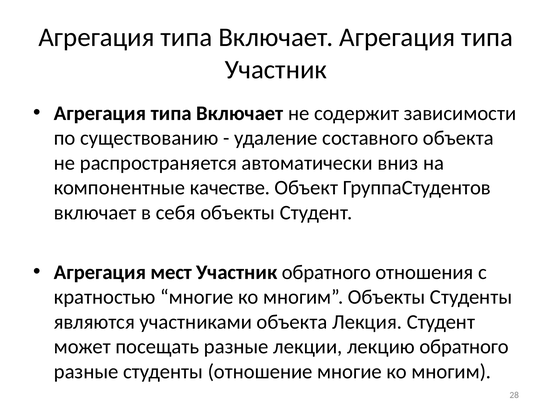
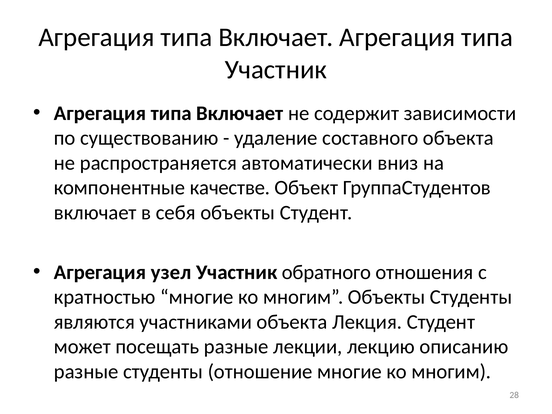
мест: мест -> узел
лекцию обратного: обратного -> описанию
